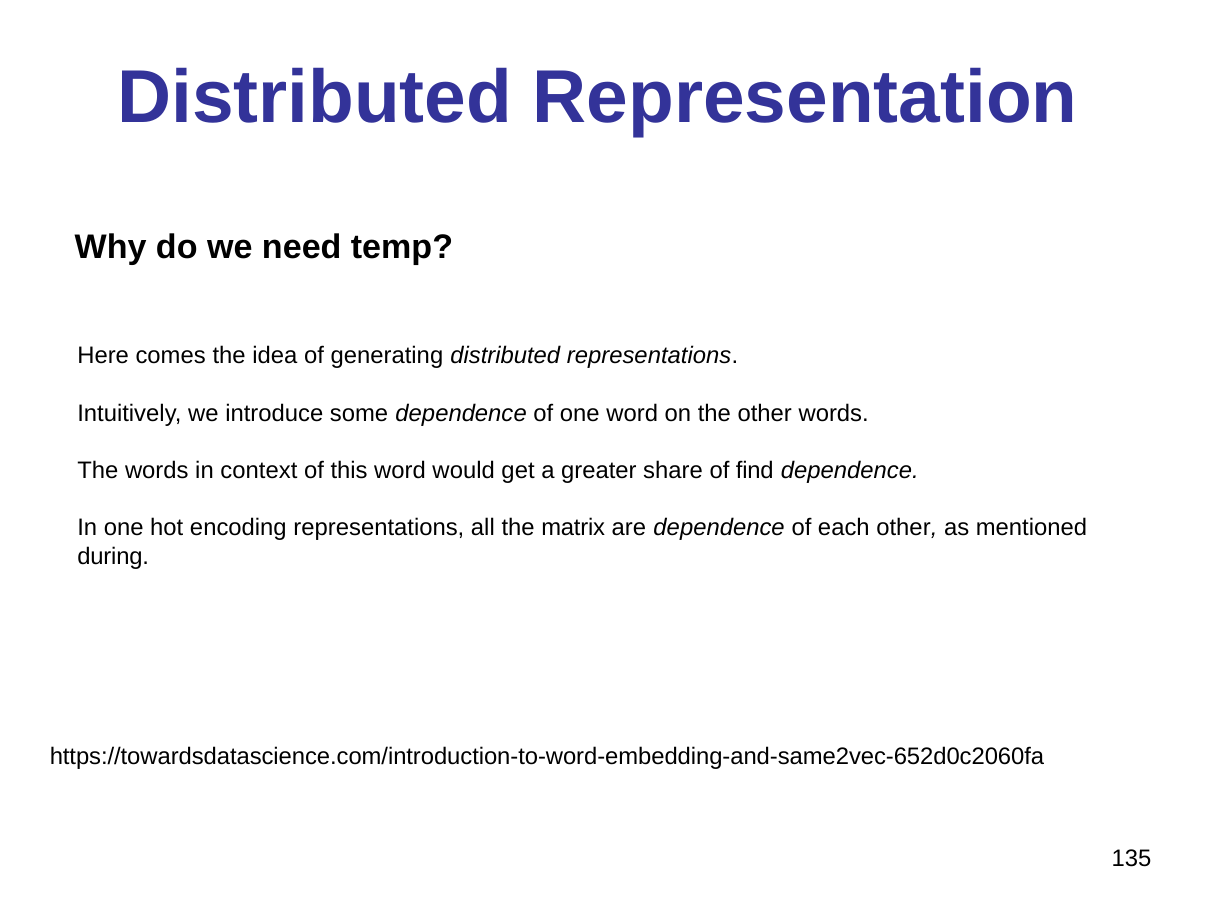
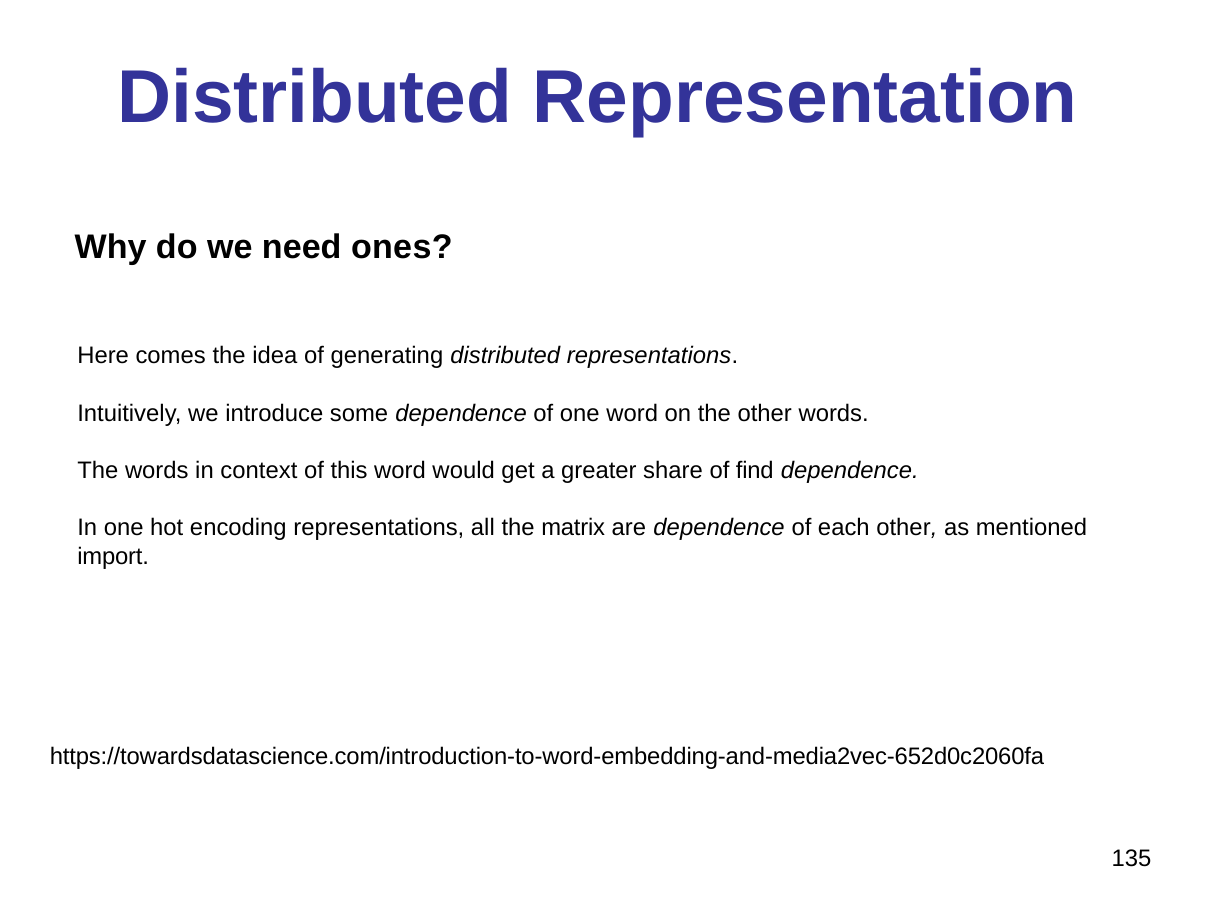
temp: temp -> ones
during: during -> import
https://towardsdatascience.com/introduction-to-word-embedding-and-same2vec-652d0c2060fa: https://towardsdatascience.com/introduction-to-word-embedding-and-same2vec-652d0c2060fa -> https://towardsdatascience.com/introduction-to-word-embedding-and-media2vec-652d0c2060fa
